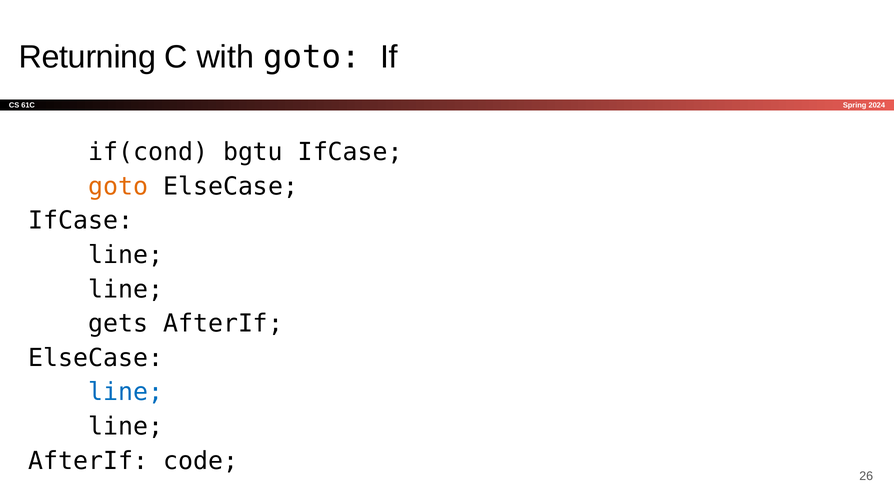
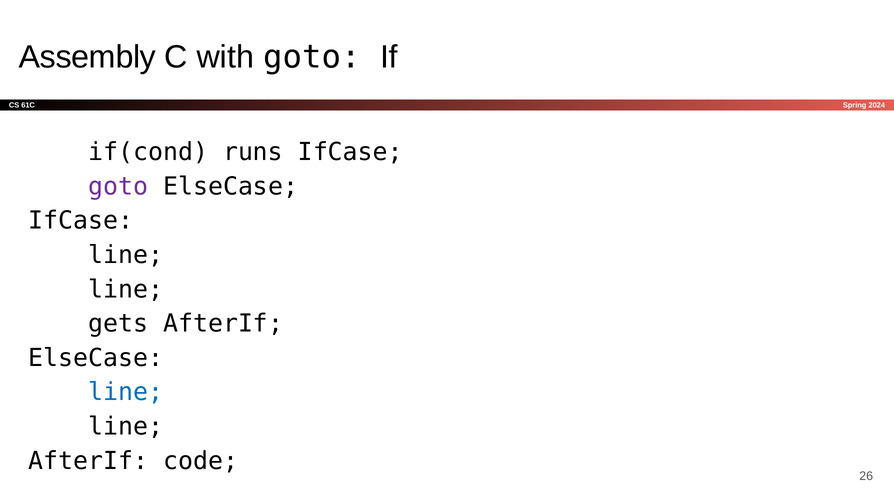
Returning: Returning -> Assembly
bgtu: bgtu -> runs
goto at (118, 186) colour: orange -> purple
